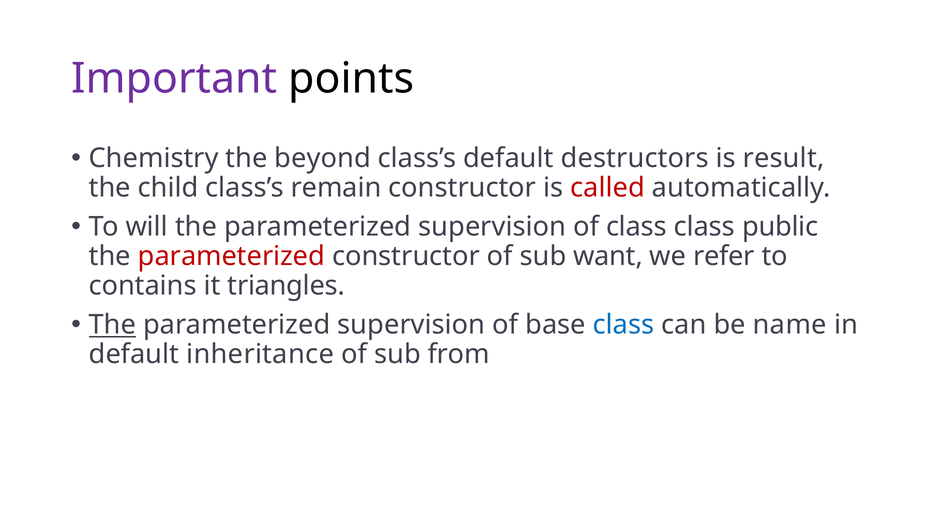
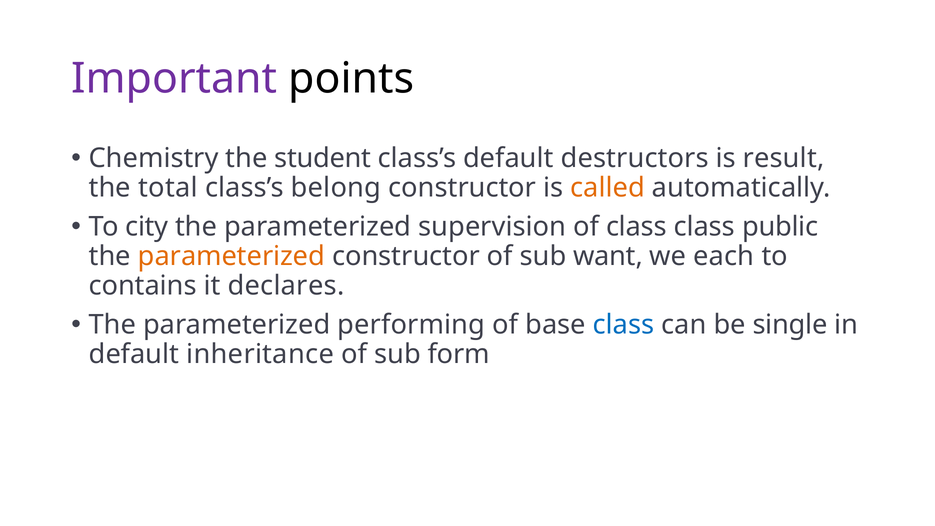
beyond: beyond -> student
child: child -> total
remain: remain -> belong
called colour: red -> orange
will: will -> city
parameterized at (231, 256) colour: red -> orange
refer: refer -> each
triangles: triangles -> declares
The at (112, 325) underline: present -> none
supervision at (411, 325): supervision -> performing
name: name -> single
from: from -> form
